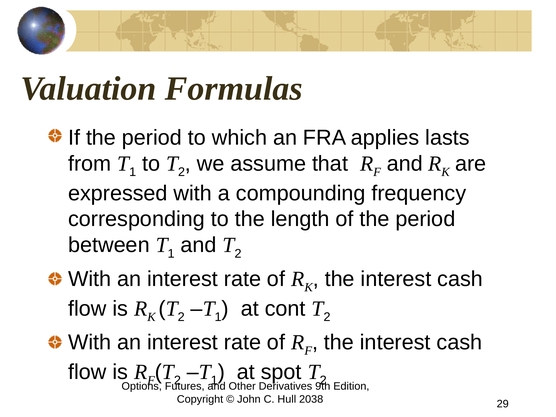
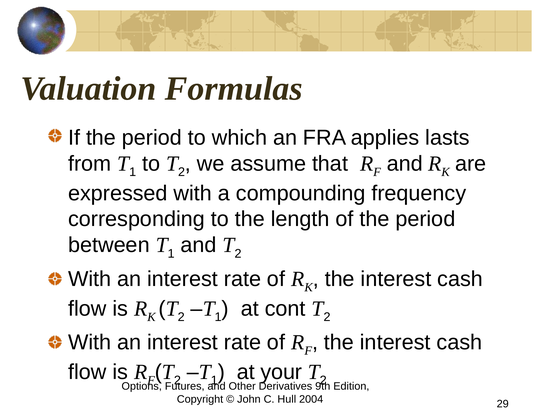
spot: spot -> your
2038: 2038 -> 2004
